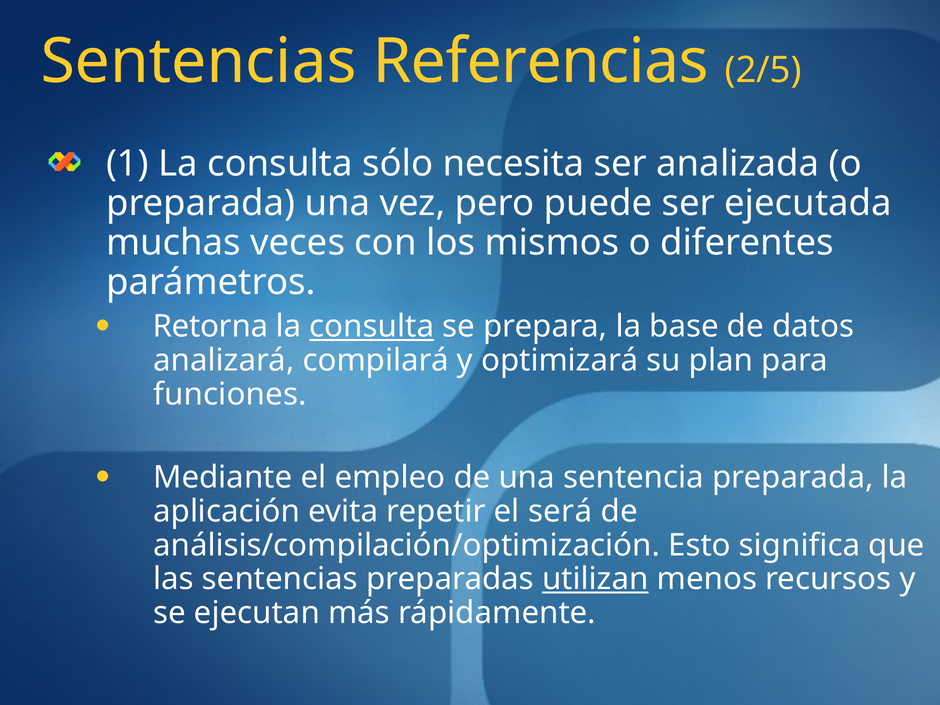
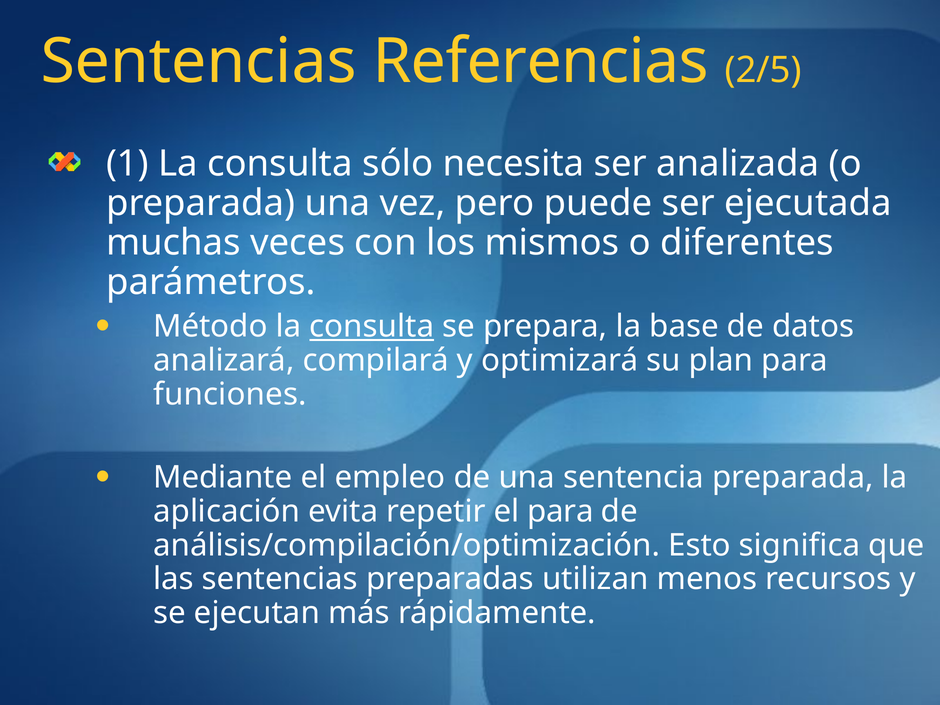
Retorna: Retorna -> Método
el será: será -> para
utilizan underline: present -> none
